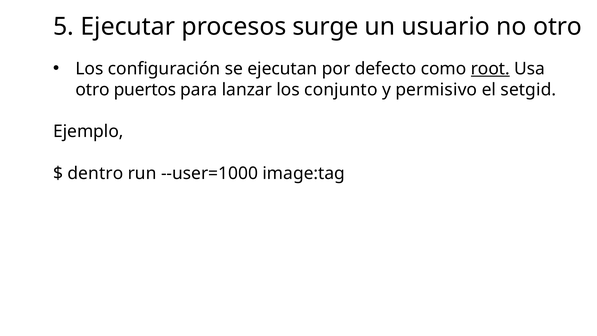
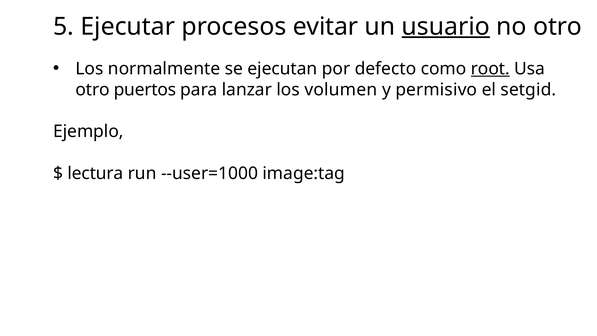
surge: surge -> evitar
usuario underline: none -> present
configuración: configuración -> normalmente
conjunto: conjunto -> volumen
dentro: dentro -> lectura
